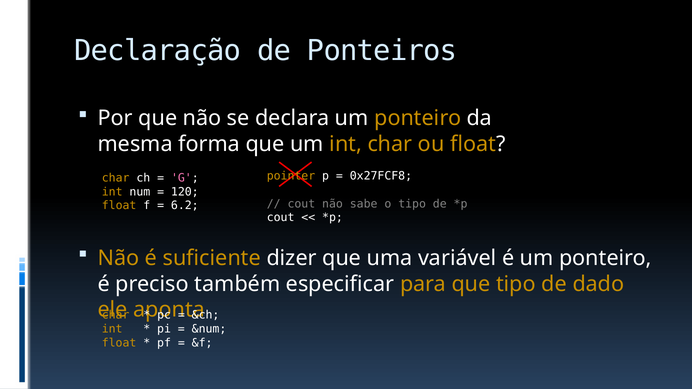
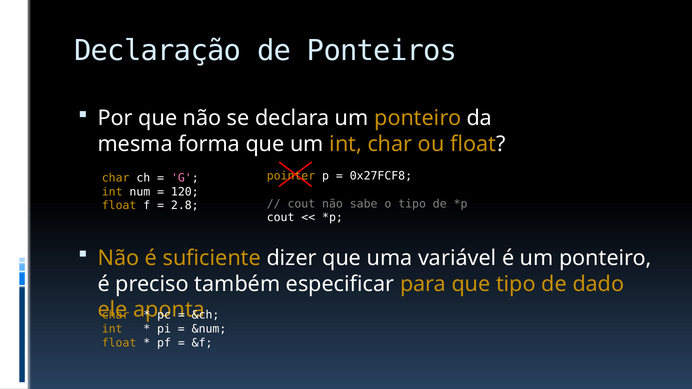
6.2: 6.2 -> 2.8
